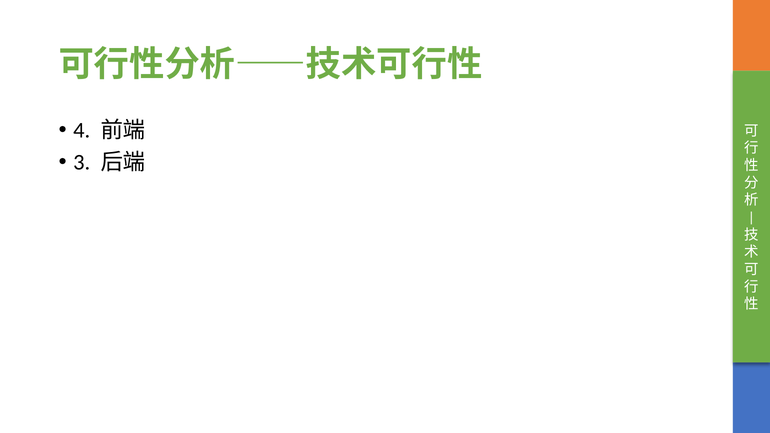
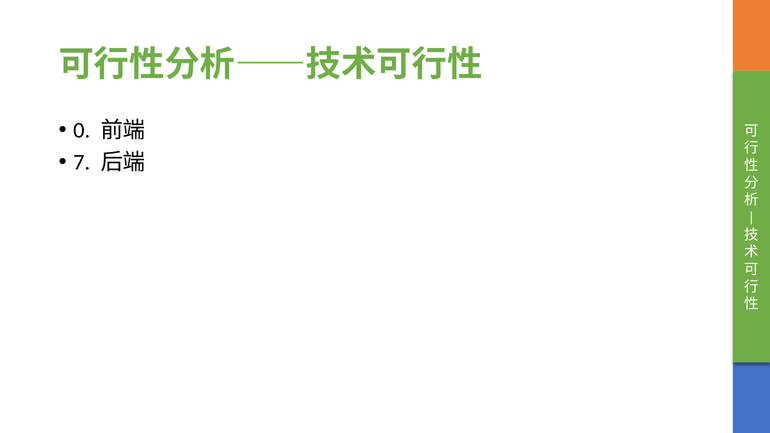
4: 4 -> 0
3: 3 -> 7
